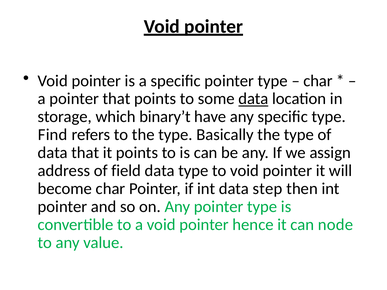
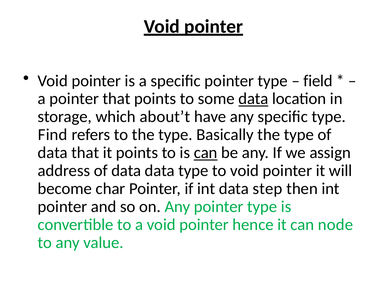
char at (318, 81): char -> field
binary’t: binary’t -> about’t
can at (206, 153) underline: none -> present
address of field: field -> data
